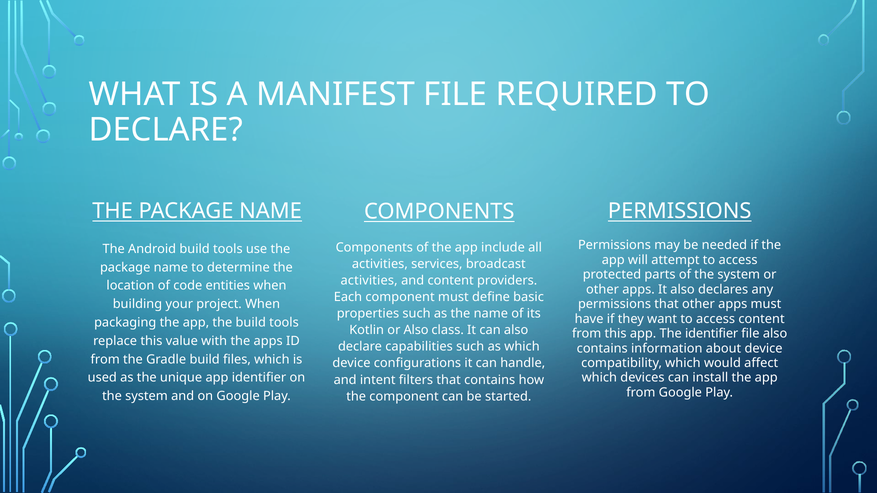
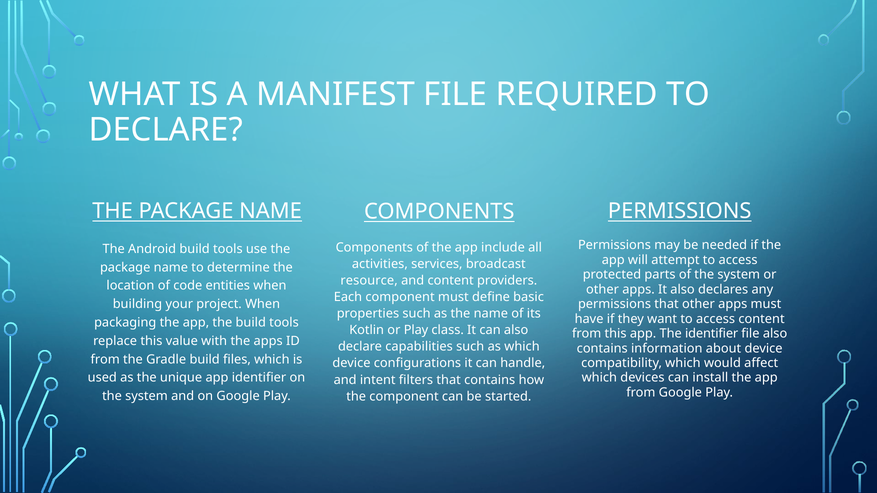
activities at (369, 281): activities -> resource
or Also: Also -> Play
